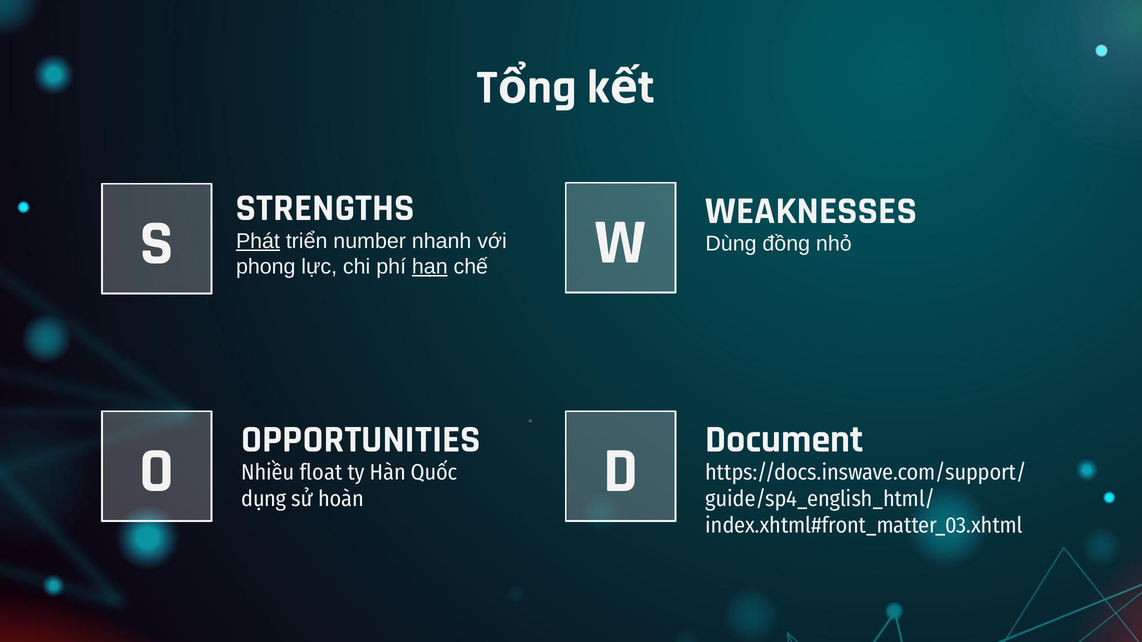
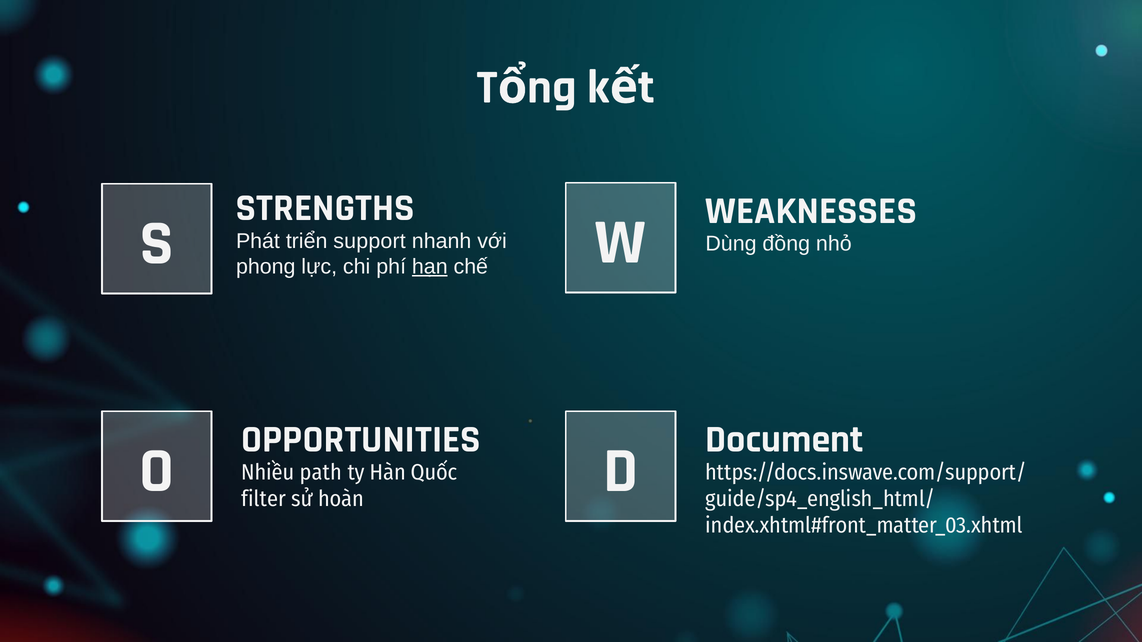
Phát underline: present -> none
number: number -> support
float: float -> path
dụng: dụng -> filter
